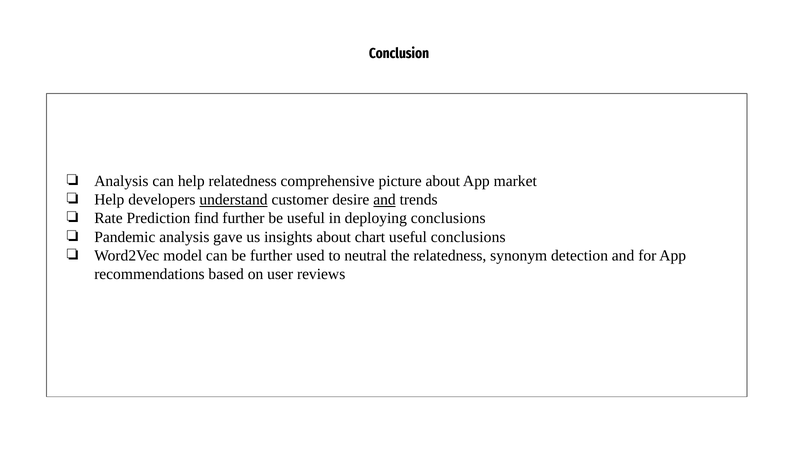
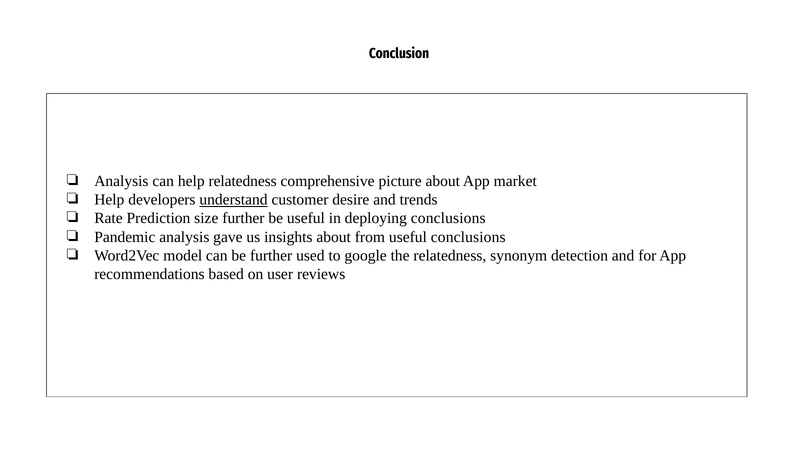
and at (385, 200) underline: present -> none
find: find -> size
chart: chart -> from
neutral: neutral -> google
